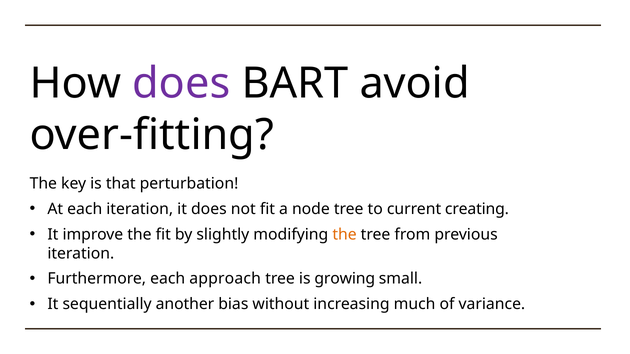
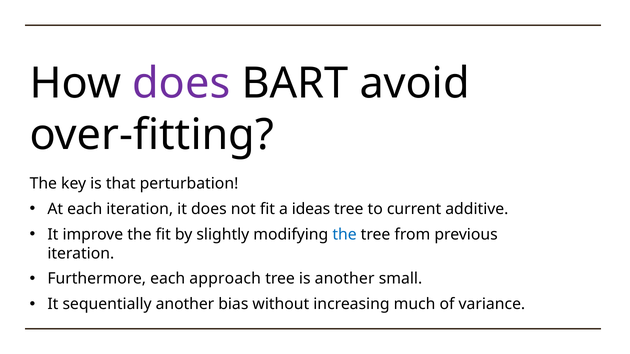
node: node -> ideas
creating: creating -> additive
the at (345, 235) colour: orange -> blue
is growing: growing -> another
